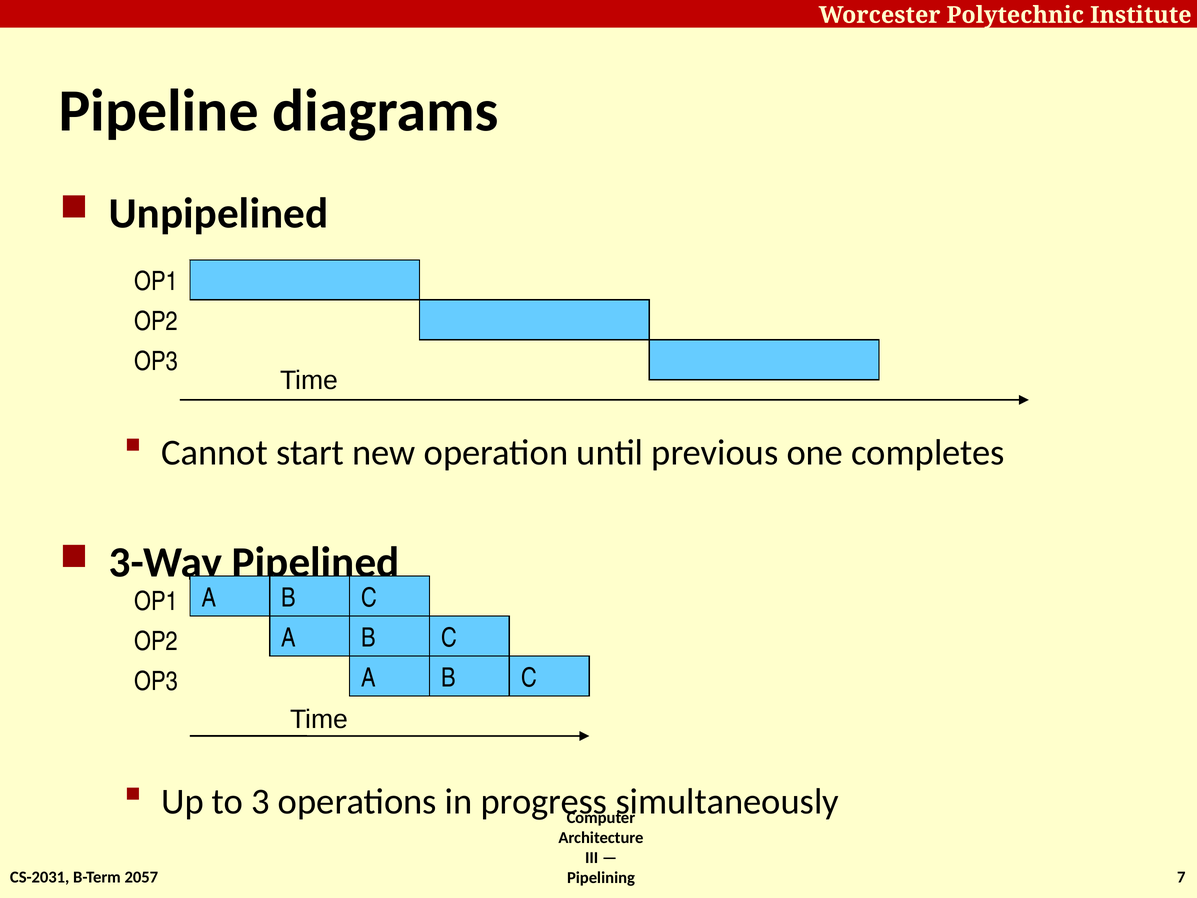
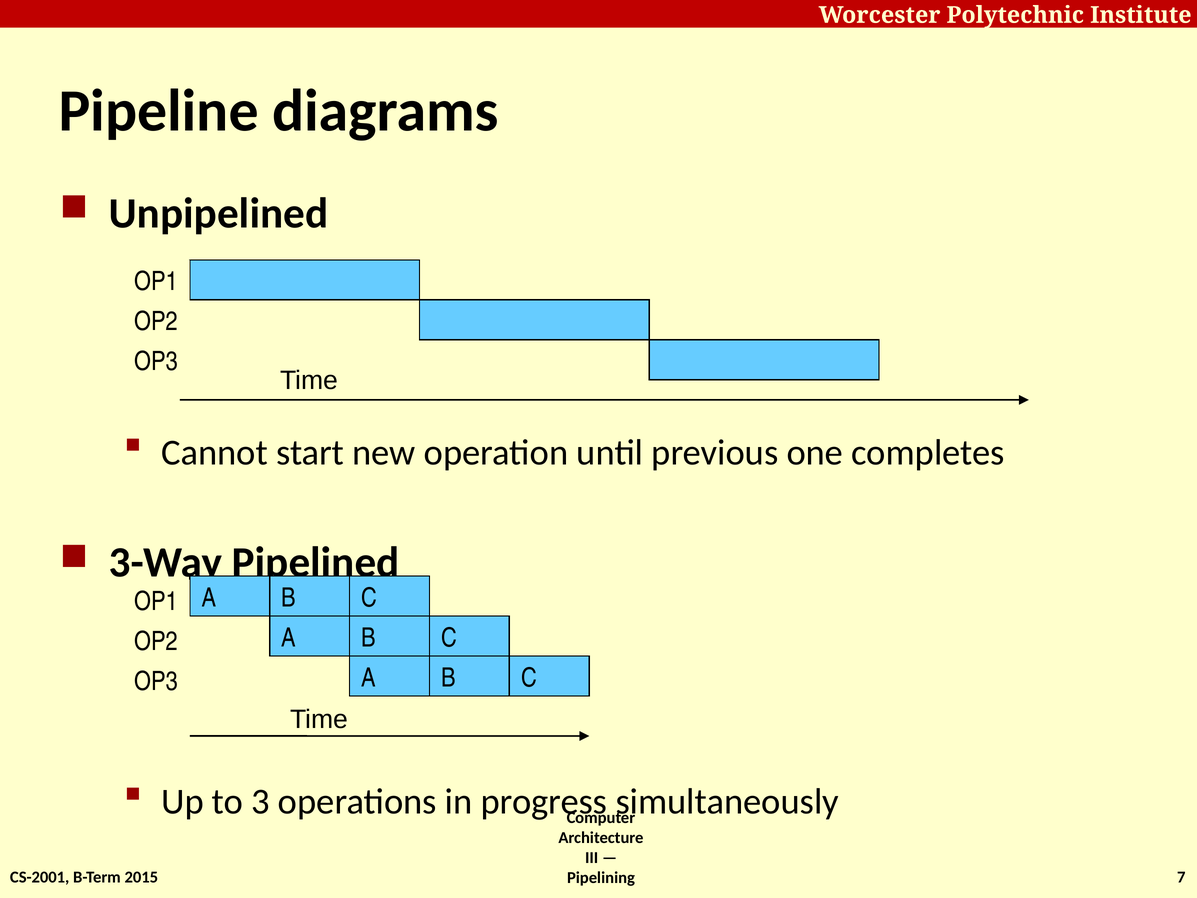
CS-2031: CS-2031 -> CS-2001
2057: 2057 -> 2015
